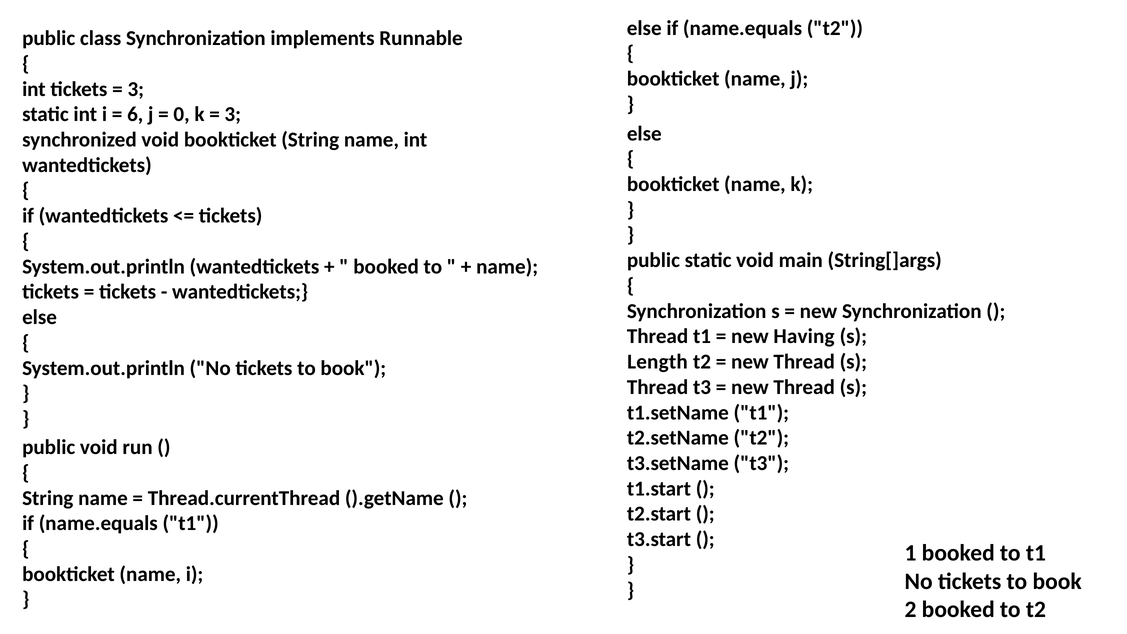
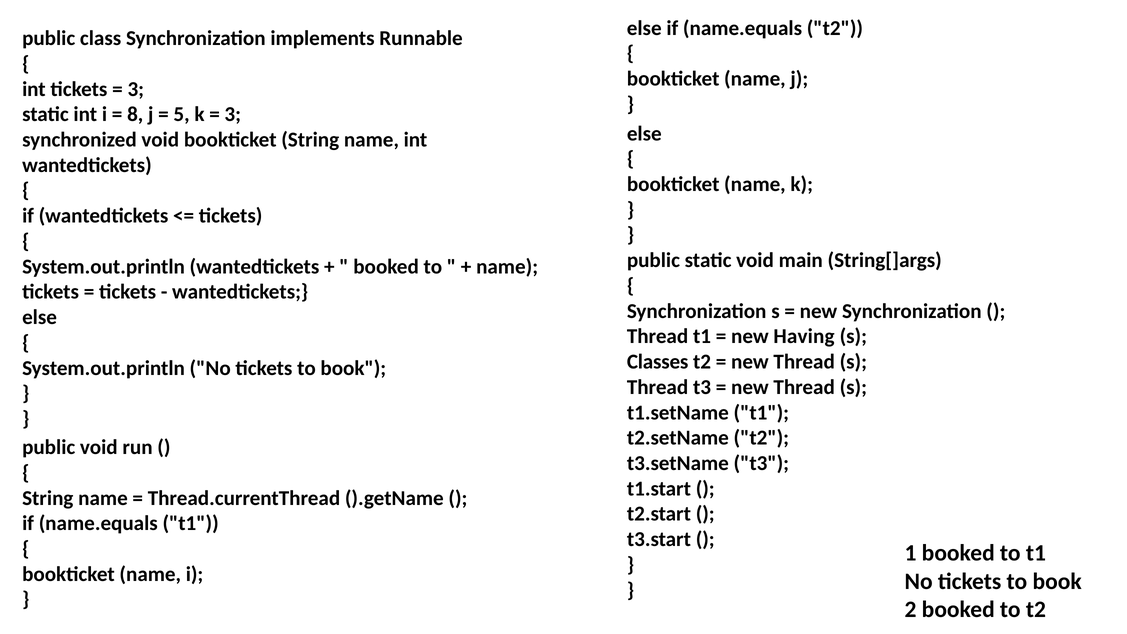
6: 6 -> 8
0: 0 -> 5
Length: Length -> Classes
